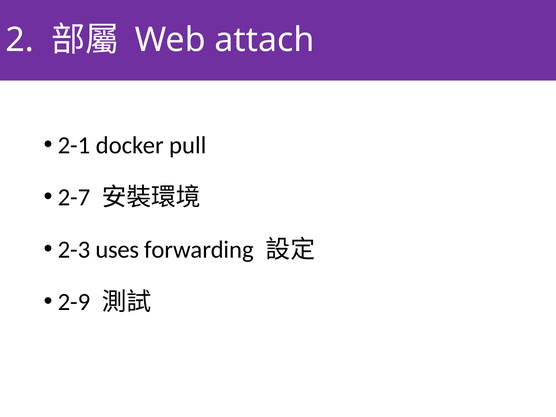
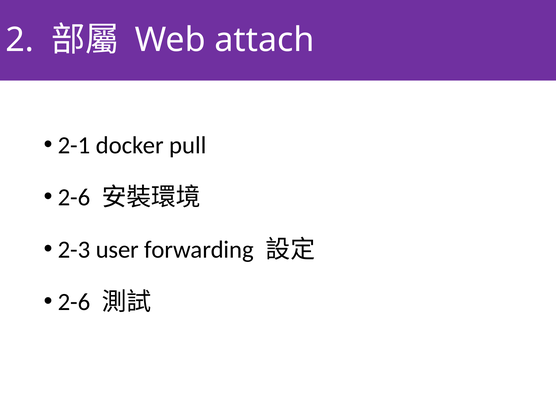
2-7 at (74, 197): 2-7 -> 2-6
uses: uses -> user
2-9 at (74, 302): 2-9 -> 2-6
